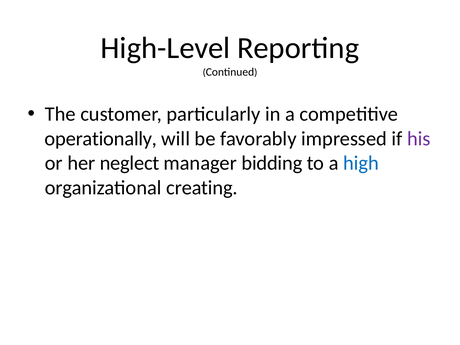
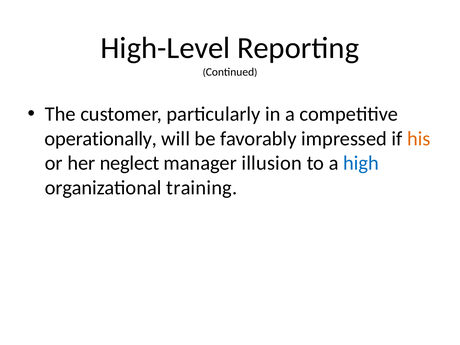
his colour: purple -> orange
bidding: bidding -> illusion
creating: creating -> training
